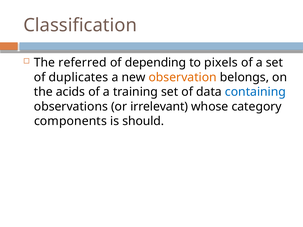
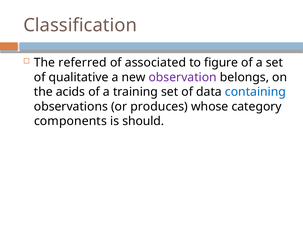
depending: depending -> associated
pixels: pixels -> figure
duplicates: duplicates -> qualitative
observation colour: orange -> purple
irrelevant: irrelevant -> produces
